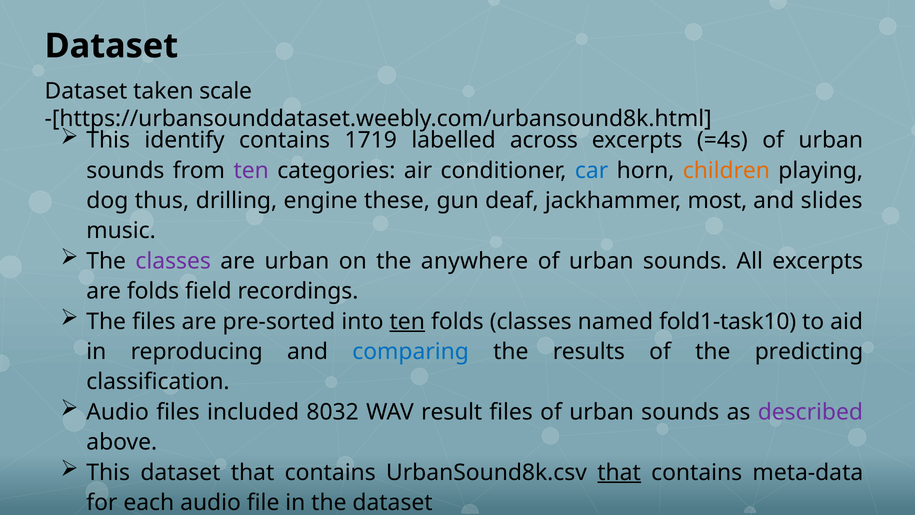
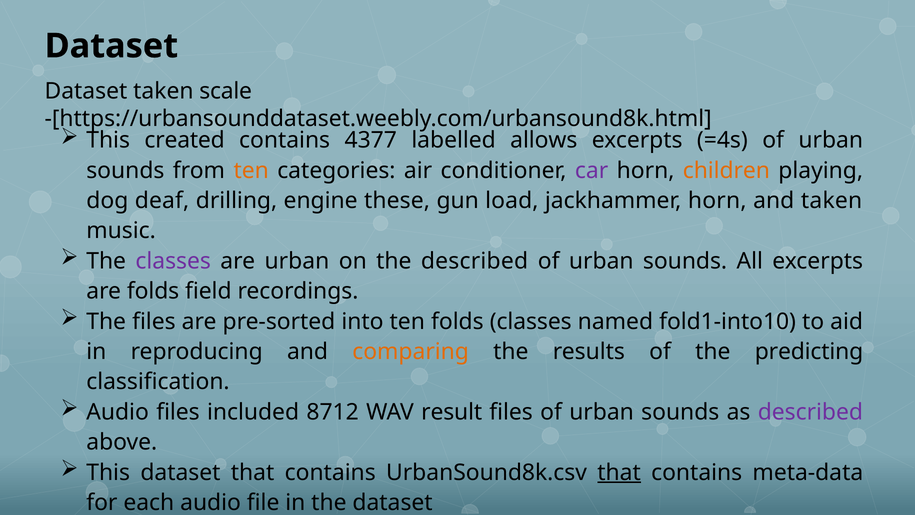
identify: identify -> created
1719: 1719 -> 4377
across: across -> allows
ten at (251, 170) colour: purple -> orange
car colour: blue -> purple
thus: thus -> deaf
deaf: deaf -> load
jackhammer most: most -> horn
and slides: slides -> taken
the anywhere: anywhere -> described
ten at (407, 321) underline: present -> none
fold1-task10: fold1-task10 -> fold1-into10
comparing colour: blue -> orange
8032: 8032 -> 8712
